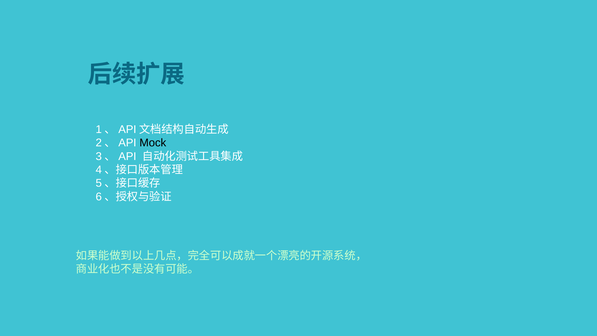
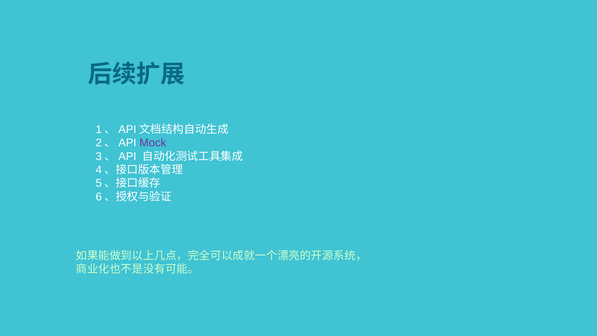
Mock colour: black -> purple
